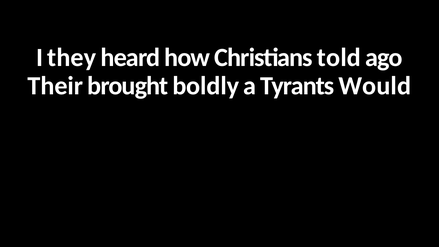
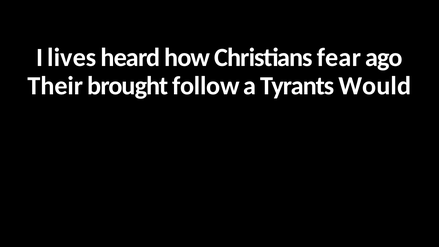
they: they -> lives
told: told -> fear
boldly: boldly -> follow
